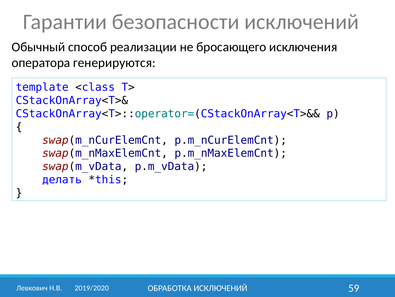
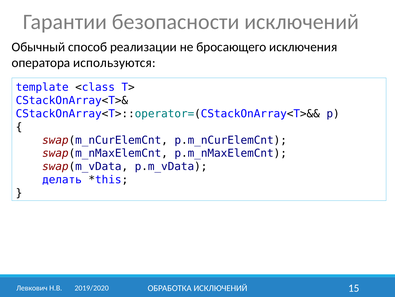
генерируются: генерируются -> используются
59: 59 -> 15
